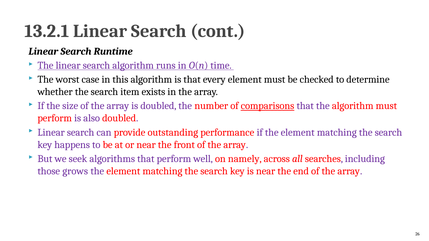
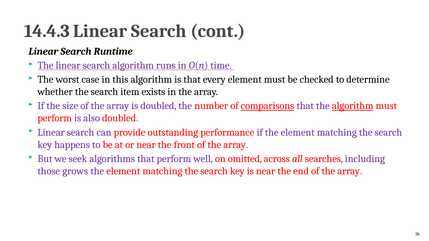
13.2.1: 13.2.1 -> 14.4.3
algorithm at (353, 106) underline: none -> present
namely: namely -> omitted
